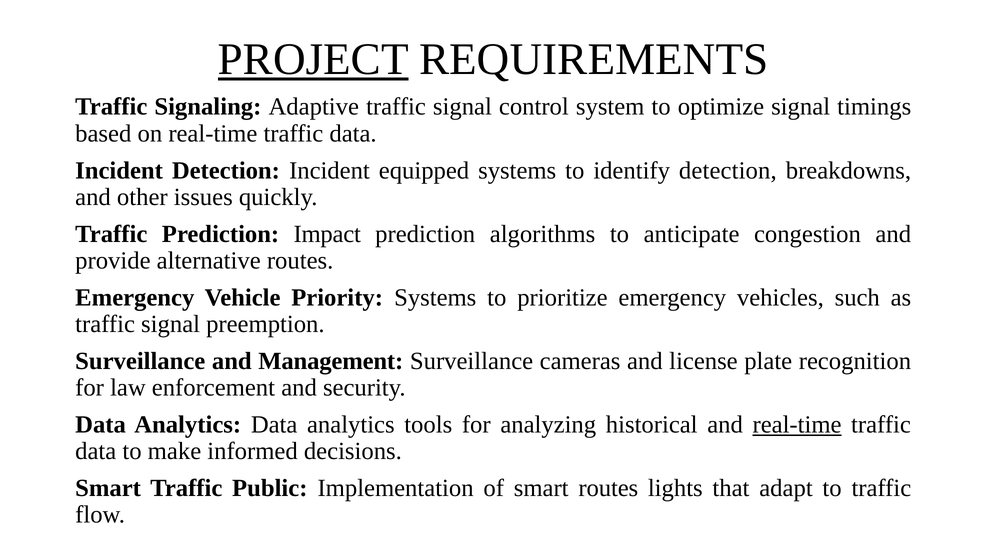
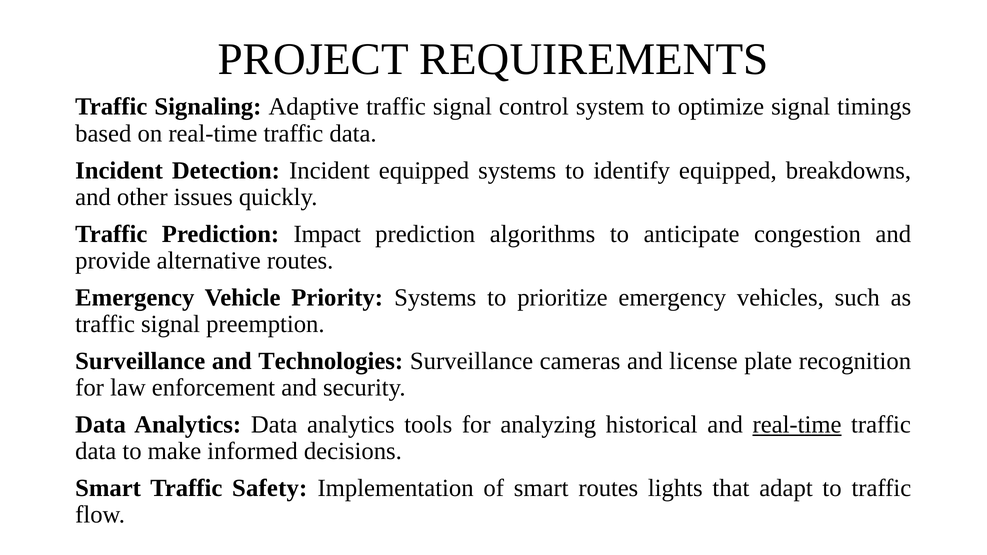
PROJECT underline: present -> none
identify detection: detection -> equipped
Management: Management -> Technologies
Public: Public -> Safety
